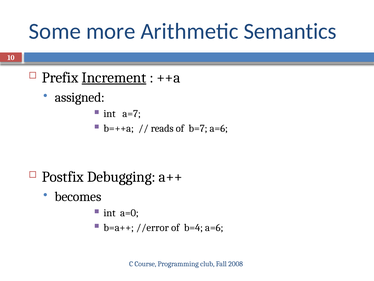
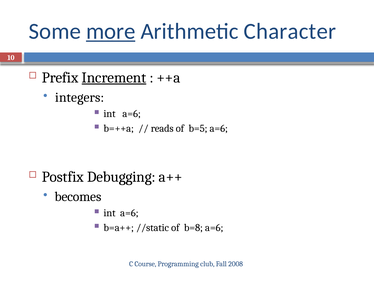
more underline: none -> present
Semantics: Semantics -> Character
assigned: assigned -> integers
a=7 at (132, 114): a=7 -> a=6
b=7: b=7 -> b=5
a=0 at (129, 213): a=0 -> a=6
//error: //error -> //static
b=4: b=4 -> b=8
